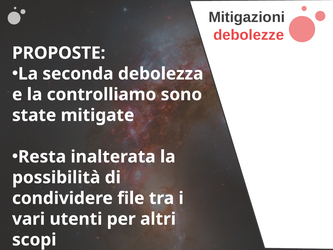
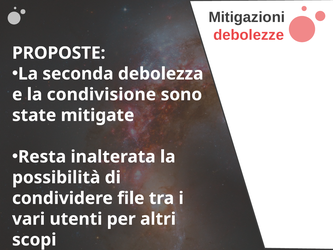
controlliamo: controlliamo -> condivisione
